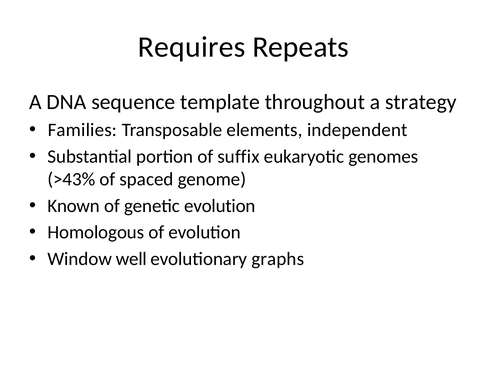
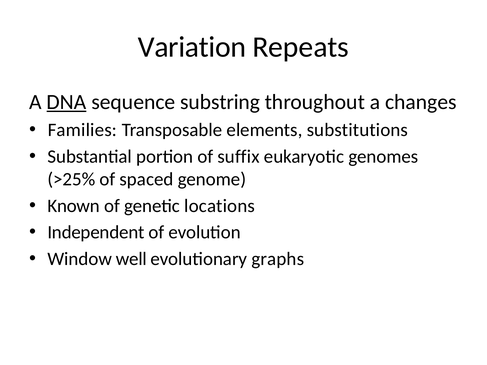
Requires: Requires -> Variation
DNA underline: none -> present
template: template -> substring
strategy: strategy -> changes
independent: independent -> substitutions
>43%: >43% -> >25%
genetic evolution: evolution -> locations
Homologous: Homologous -> Independent
